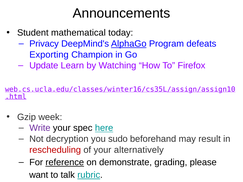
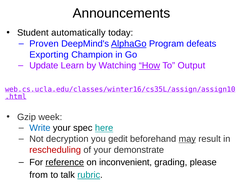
mathematical: mathematical -> automatically
Privacy: Privacy -> Proven
How underline: none -> present
Firefox: Firefox -> Output
Write colour: purple -> blue
sudo: sudo -> gedit
may underline: none -> present
alternatively: alternatively -> demonstrate
demonstrate: demonstrate -> inconvenient
want: want -> from
